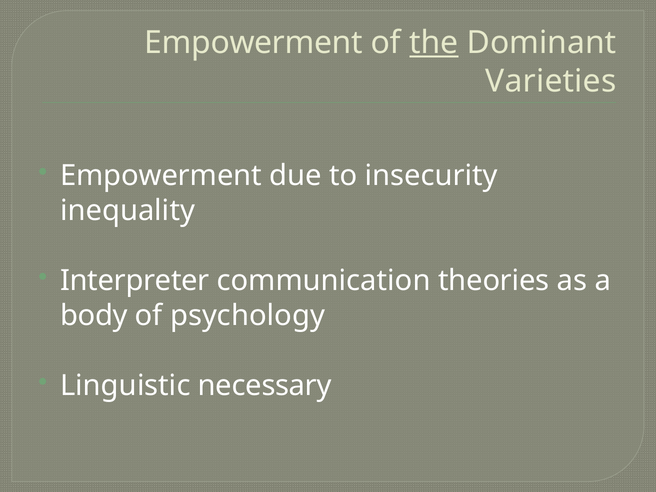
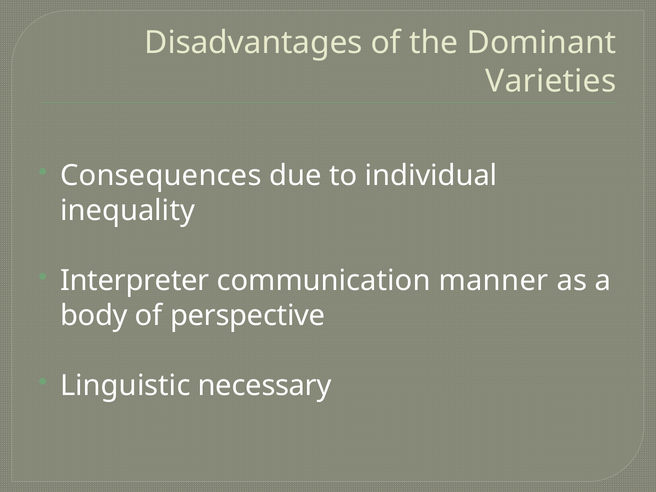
Empowerment at (254, 43): Empowerment -> Disadvantages
the underline: present -> none
Empowerment at (161, 176): Empowerment -> Consequences
insecurity: insecurity -> individual
theories: theories -> manner
psychology: psychology -> perspective
